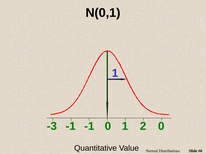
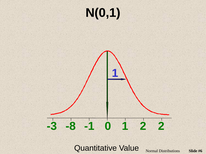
-1 at (71, 127): -1 -> -8
2 0: 0 -> 2
